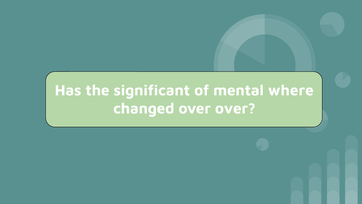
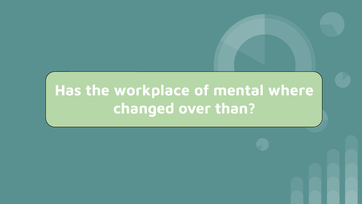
significant: significant -> workplace
over over: over -> than
